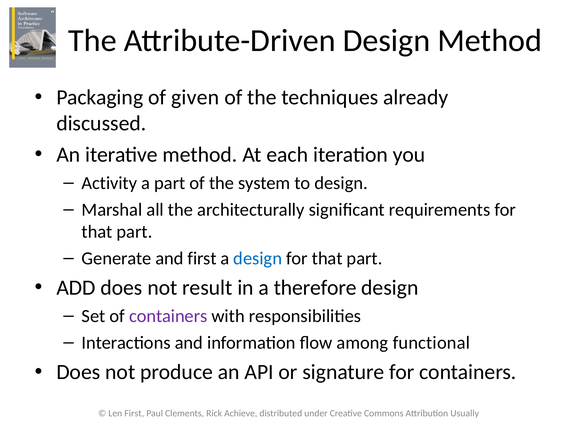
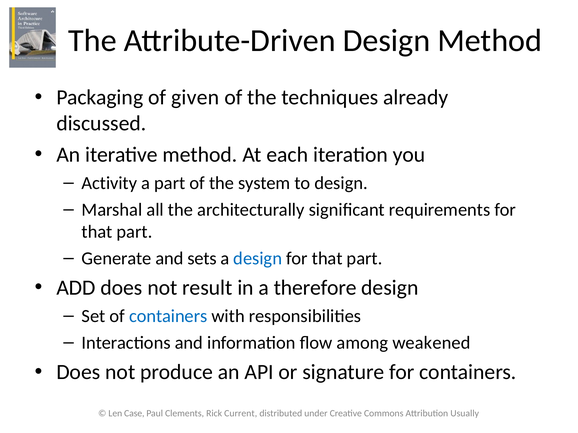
and first: first -> sets
containers at (168, 316) colour: purple -> blue
functional: functional -> weakened
Len First: First -> Case
Achieve: Achieve -> Current
